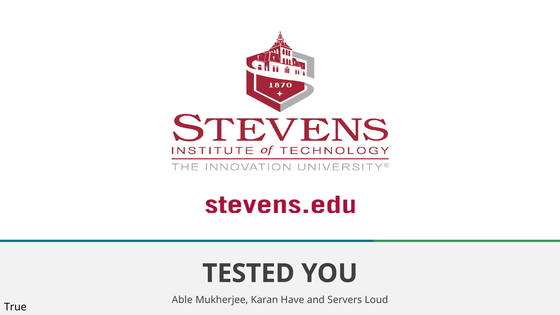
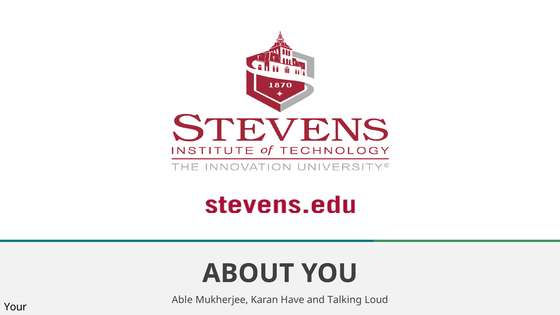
TESTED: TESTED -> ABOUT
Servers: Servers -> Talking
True: True -> Your
